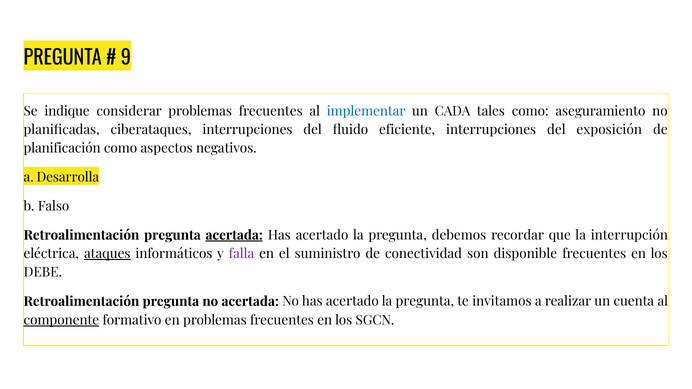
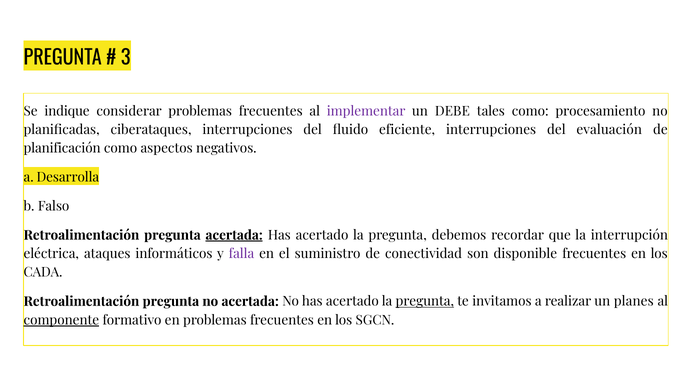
9: 9 -> 3
implementar colour: blue -> purple
CADA: CADA -> DEBE
aseguramiento: aseguramiento -> procesamiento
exposición: exposición -> evaluación
ataques underline: present -> none
DEBE: DEBE -> CADA
pregunta at (425, 302) underline: none -> present
cuenta: cuenta -> planes
